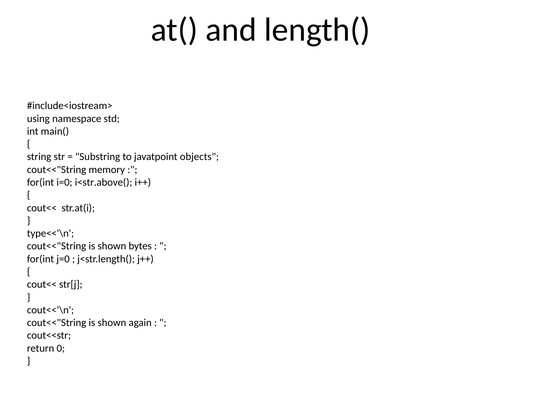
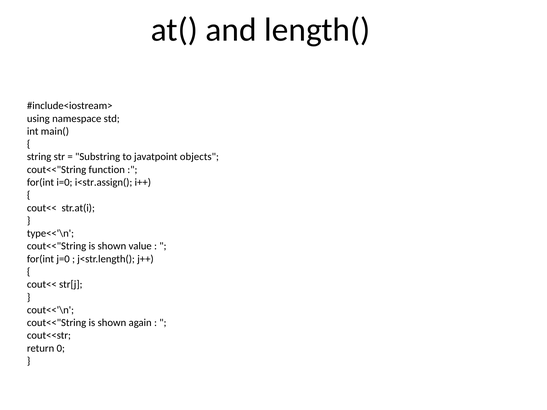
memory: memory -> function
i<str.above(: i<str.above( -> i<str.assign(
bytes: bytes -> value
